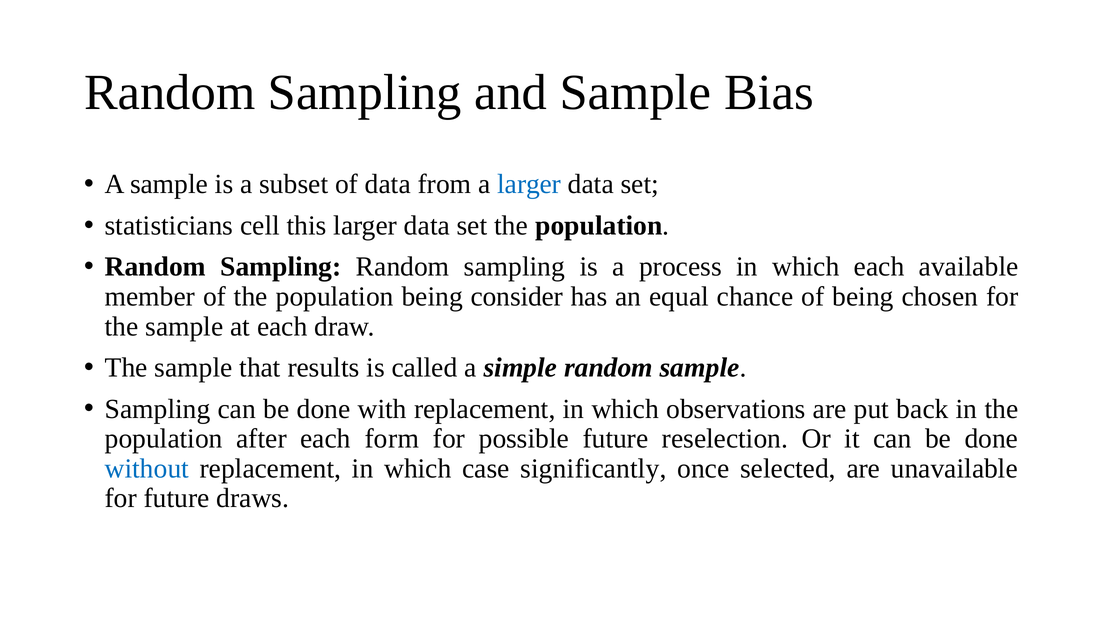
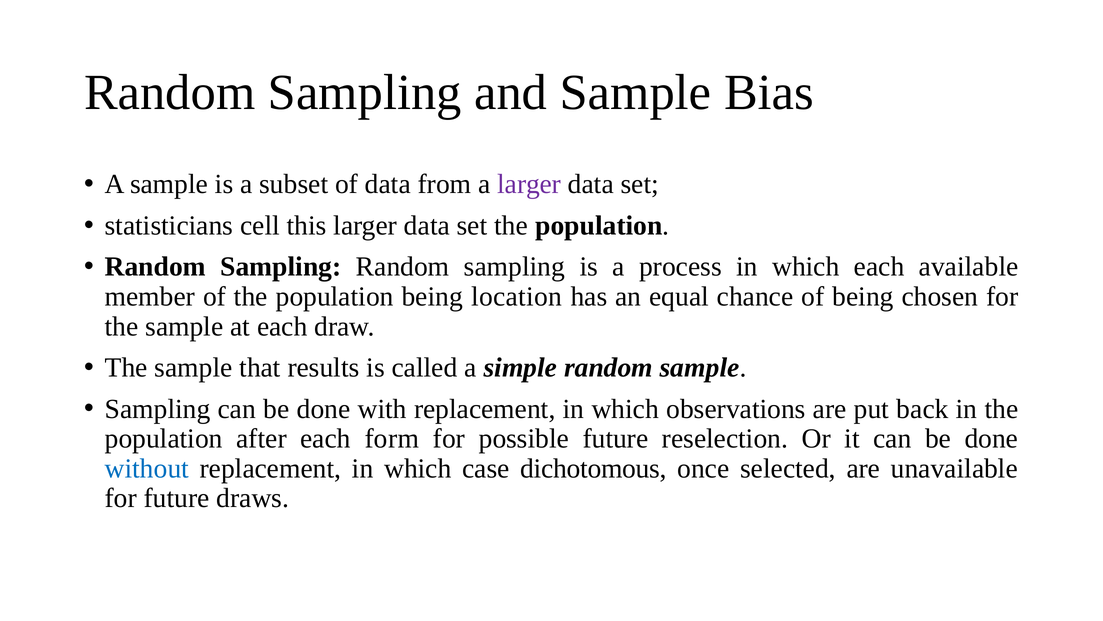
larger at (529, 184) colour: blue -> purple
consider: consider -> location
significantly: significantly -> dichotomous
